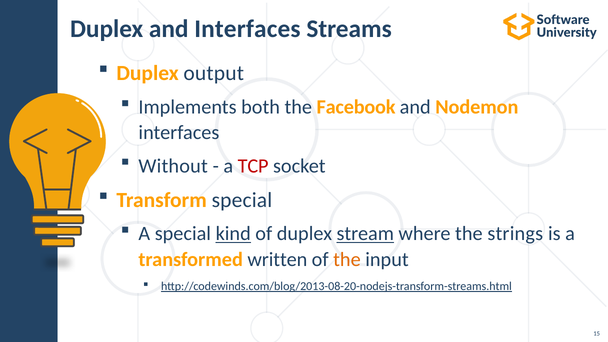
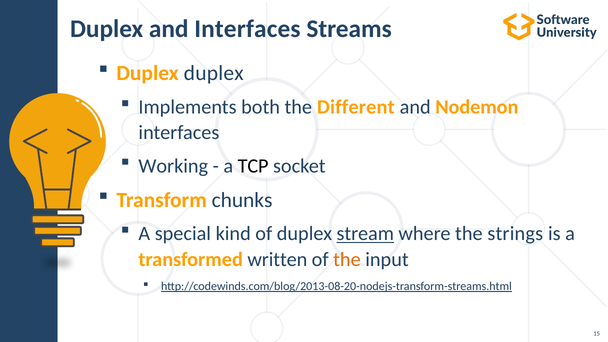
Duplex output: output -> duplex
Facebook: Facebook -> Different
Without: Without -> Working
TCP colour: red -> black
Transform special: special -> chunks
kind underline: present -> none
